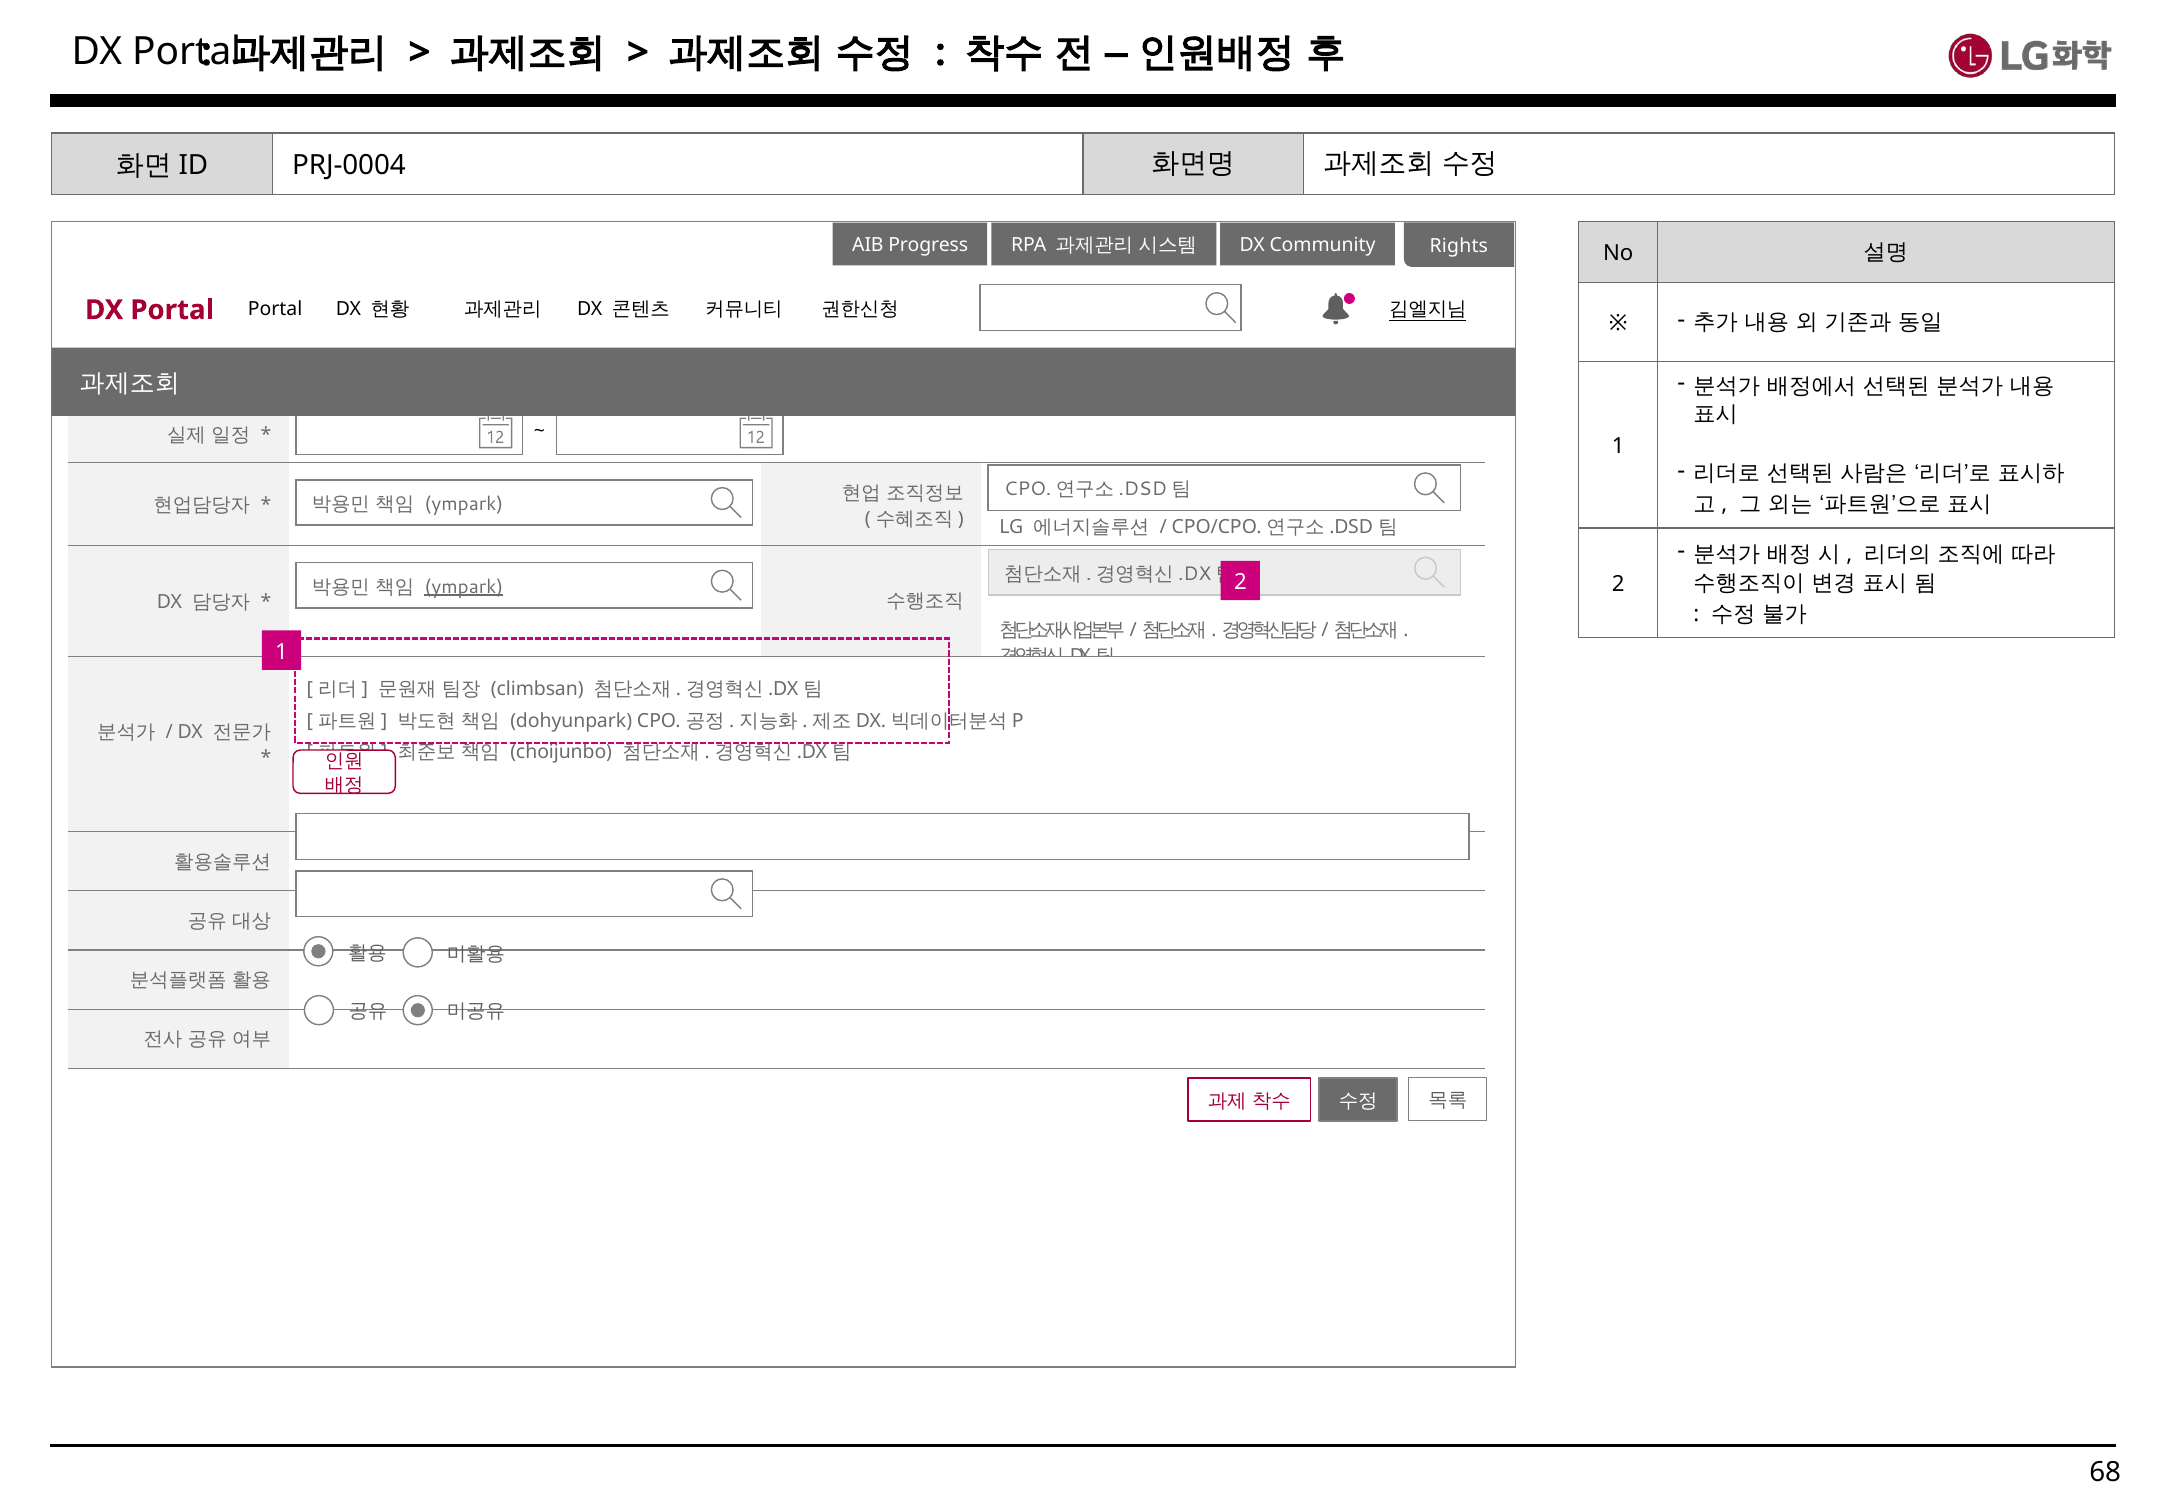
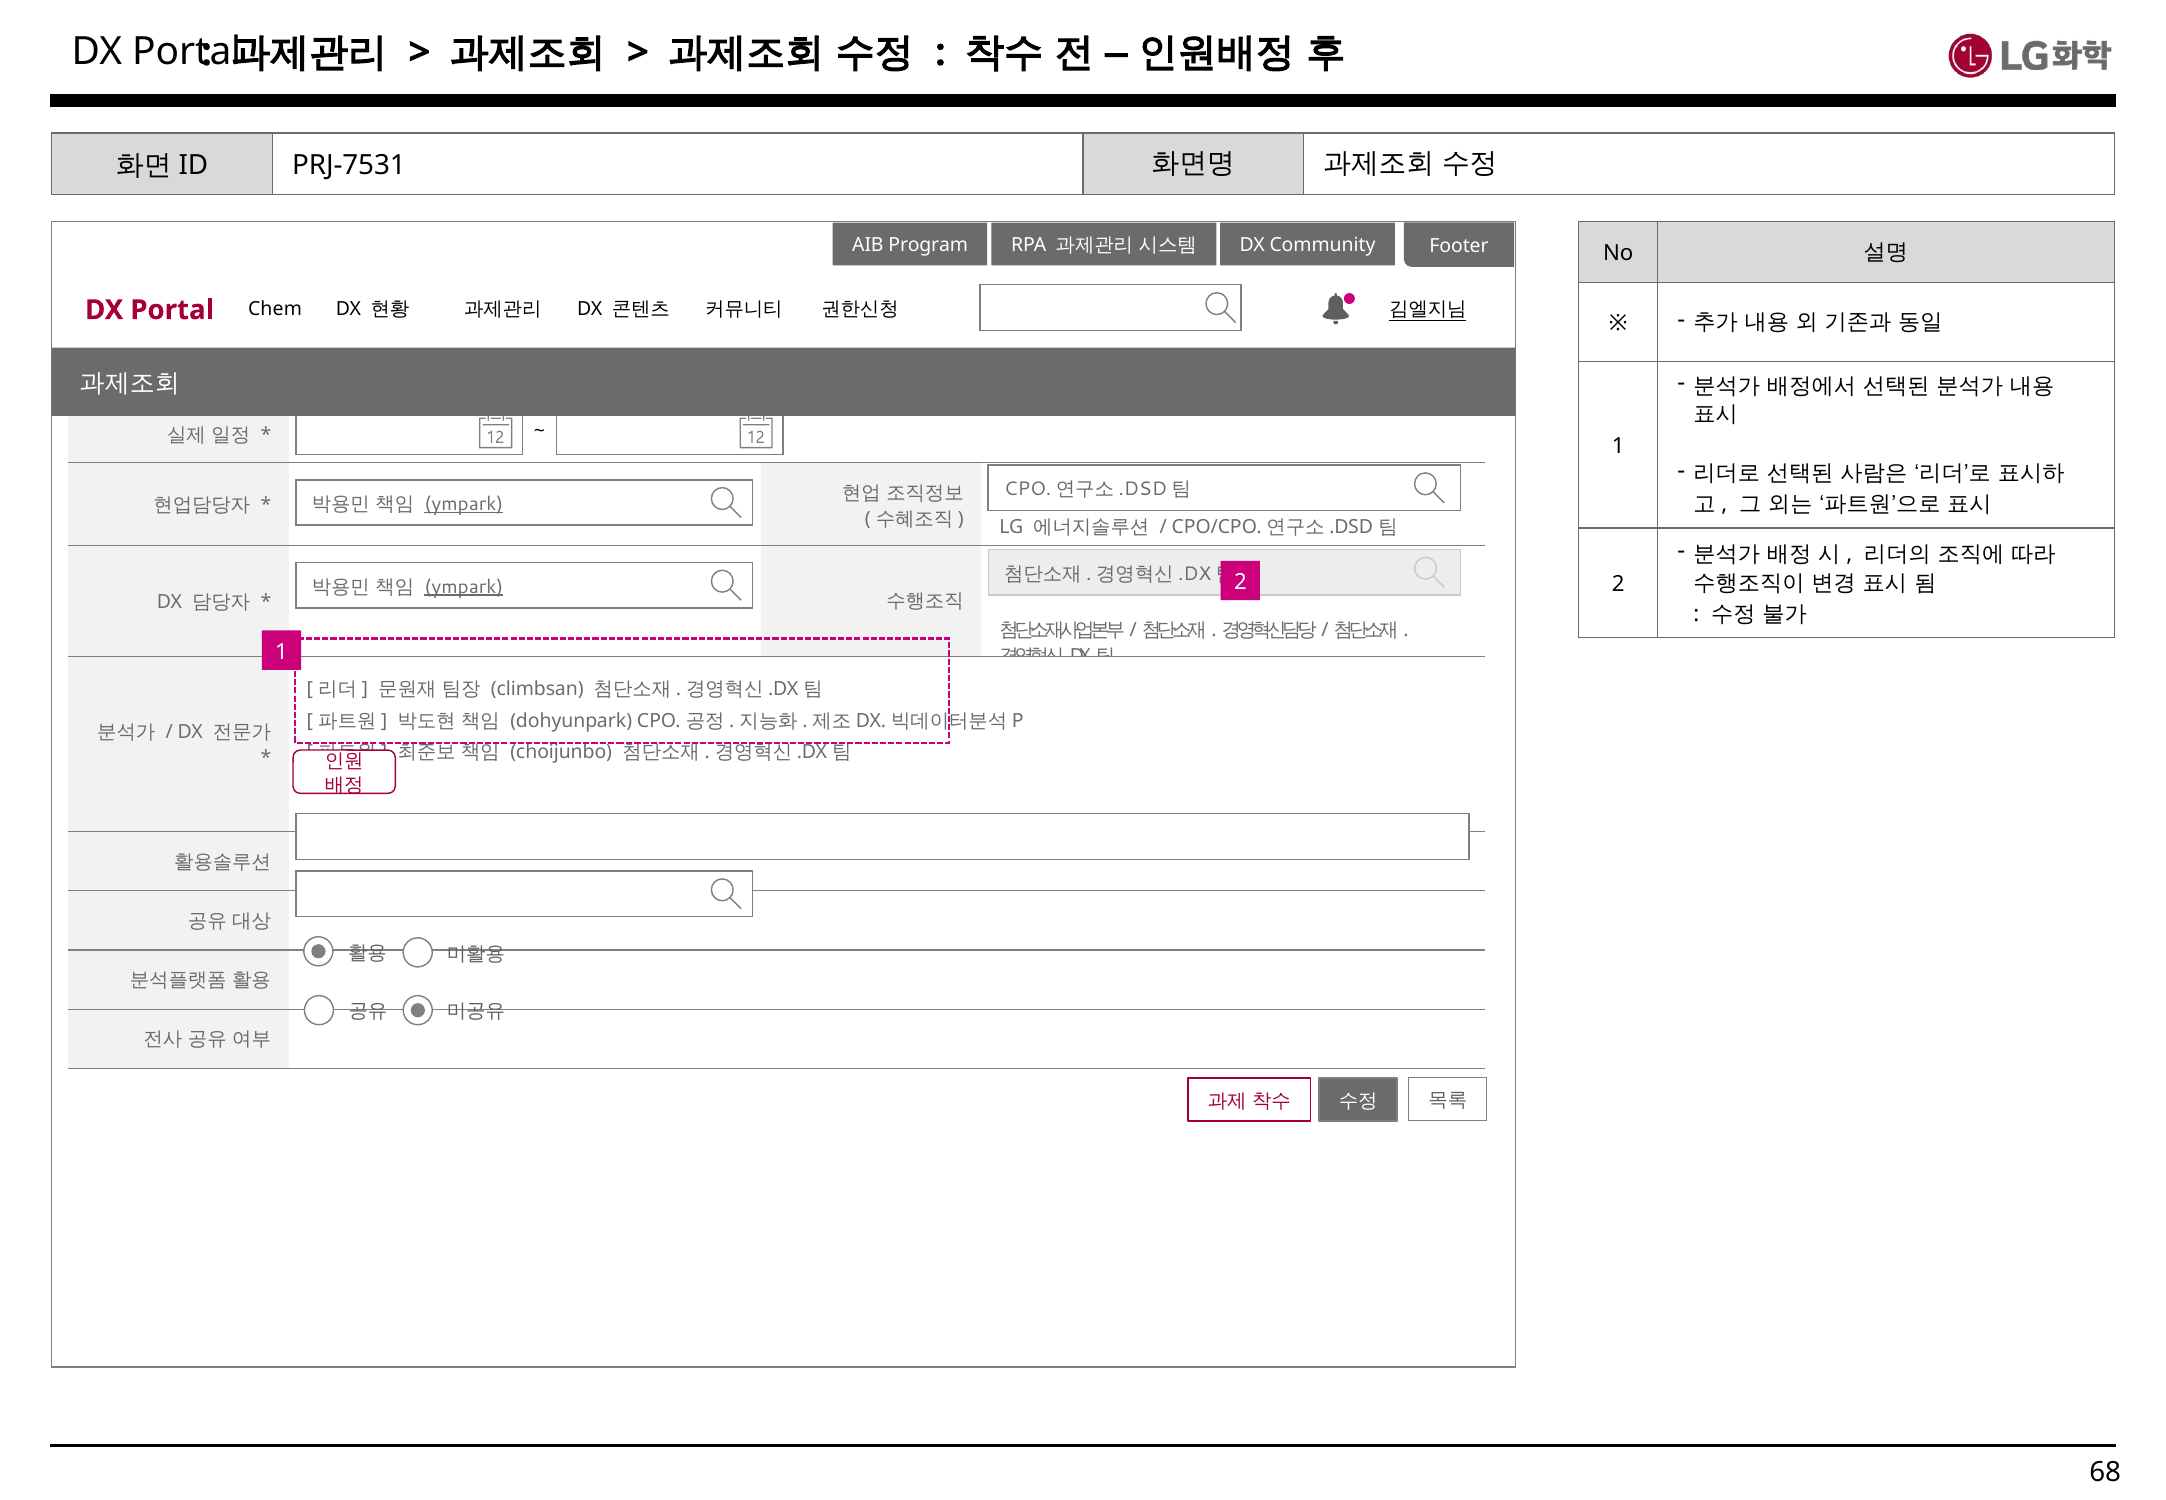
PRJ-0004: PRJ-0004 -> PRJ-7531
Progress: Progress -> Program
Rights: Rights -> Footer
Portal Portal: Portal -> Chem
ympark at (464, 504) underline: none -> present
